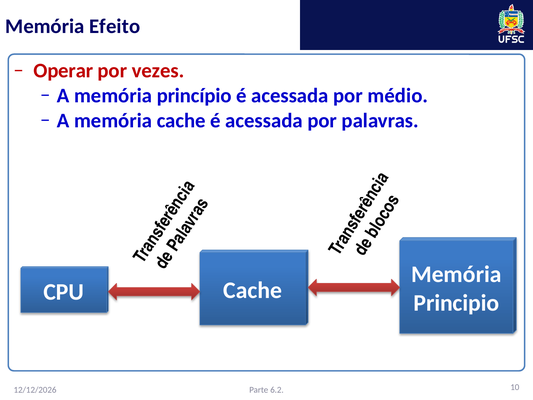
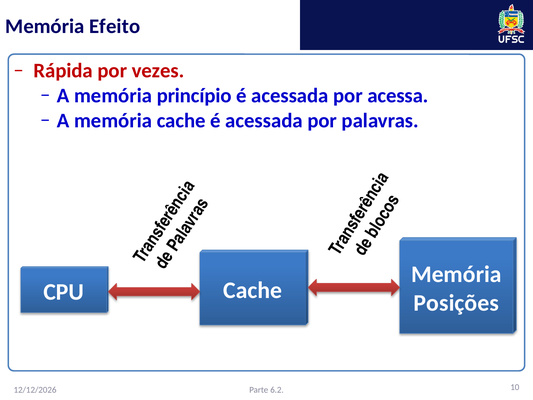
Operar: Operar -> Rápida
médio: médio -> acessa
Principio: Principio -> Posições
